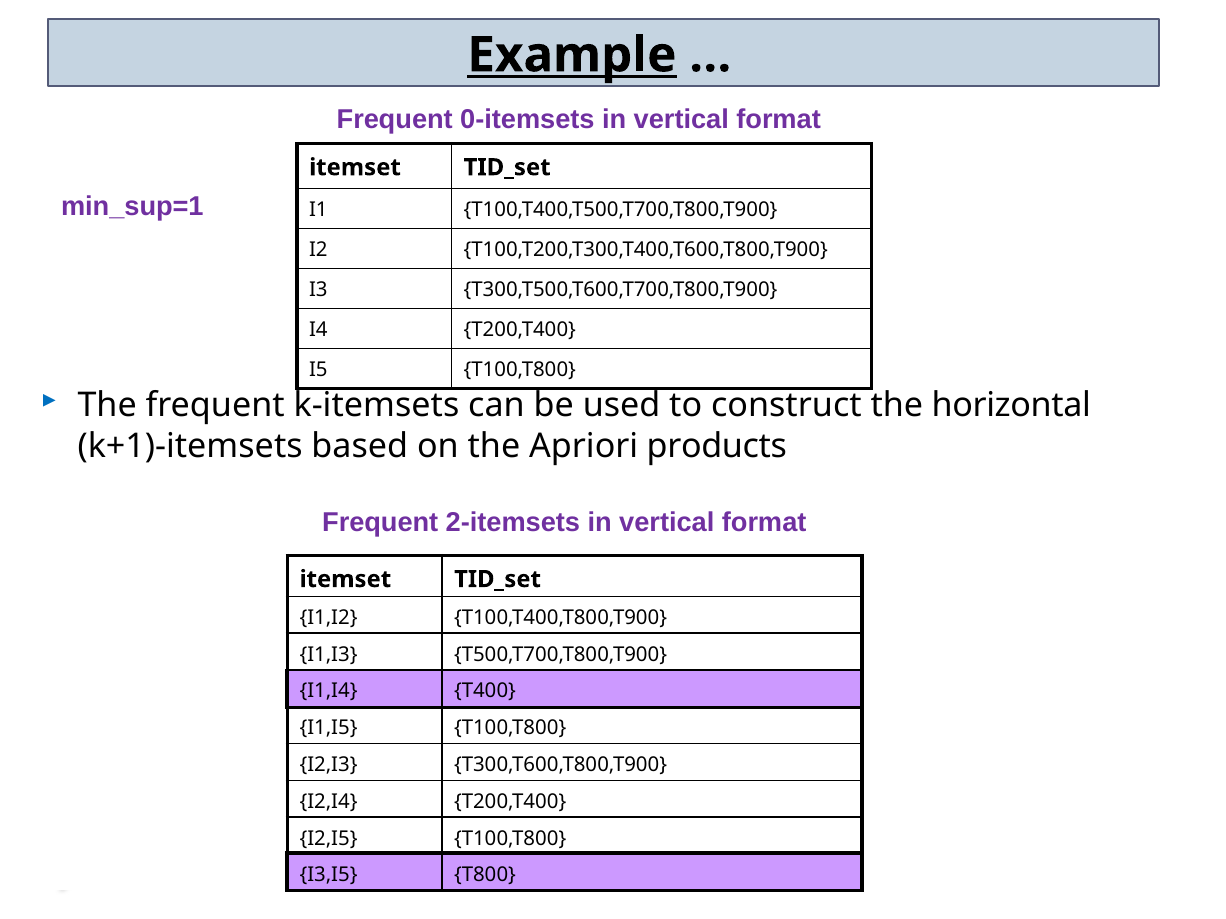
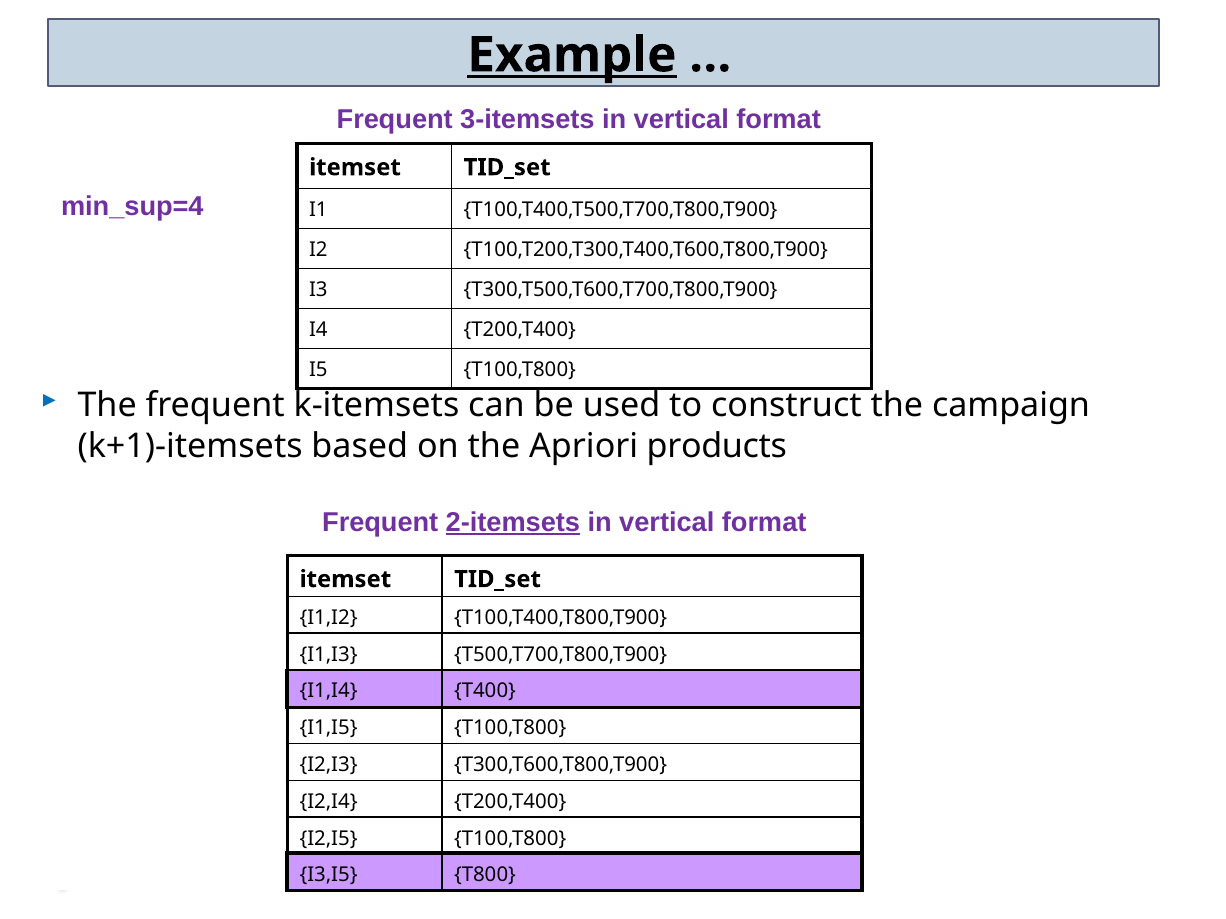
0-itemsets: 0-itemsets -> 3-itemsets
min_sup=1: min_sup=1 -> min_sup=4
horizontal: horizontal -> campaign
2-itemsets underline: none -> present
